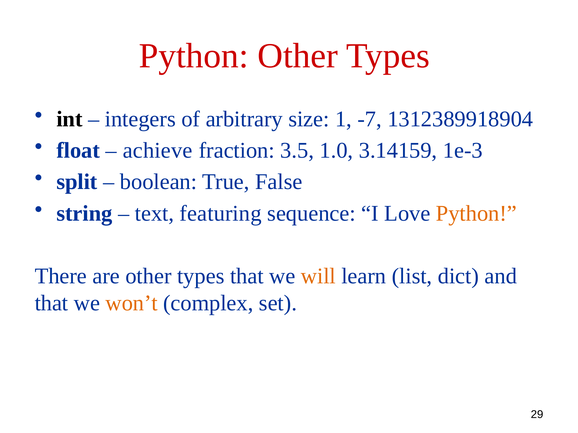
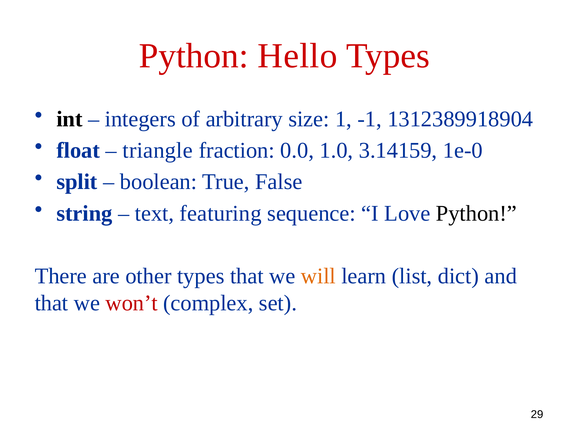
Python Other: Other -> Hello
-7: -7 -> -1
achieve: achieve -> triangle
3.5: 3.5 -> 0.0
1e-3: 1e-3 -> 1e-0
Python at (476, 214) colour: orange -> black
won’t colour: orange -> red
